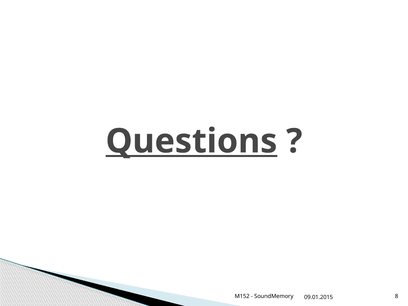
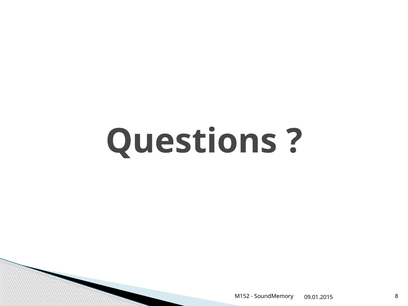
Questions underline: present -> none
